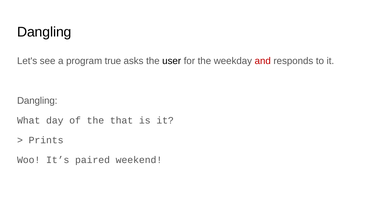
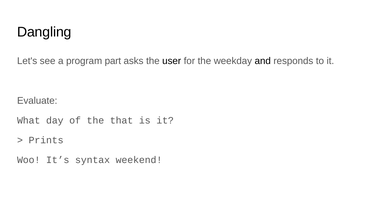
true: true -> part
and colour: red -> black
Dangling at (37, 100): Dangling -> Evaluate
paired: paired -> syntax
